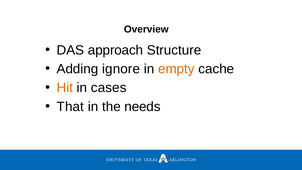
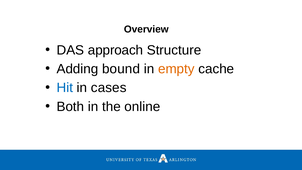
ignore: ignore -> bound
Hit colour: orange -> blue
That: That -> Both
needs: needs -> online
